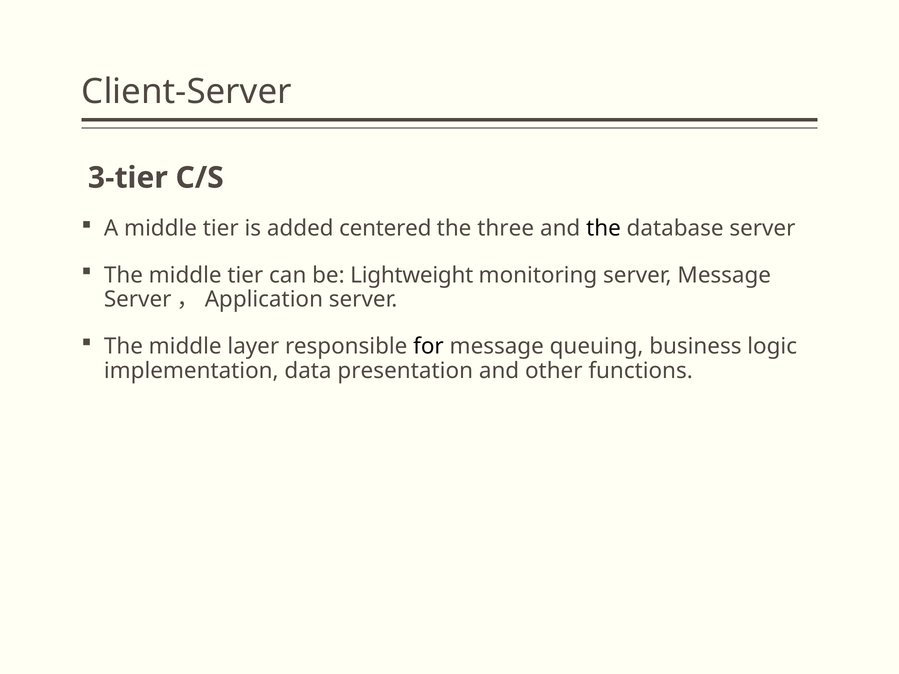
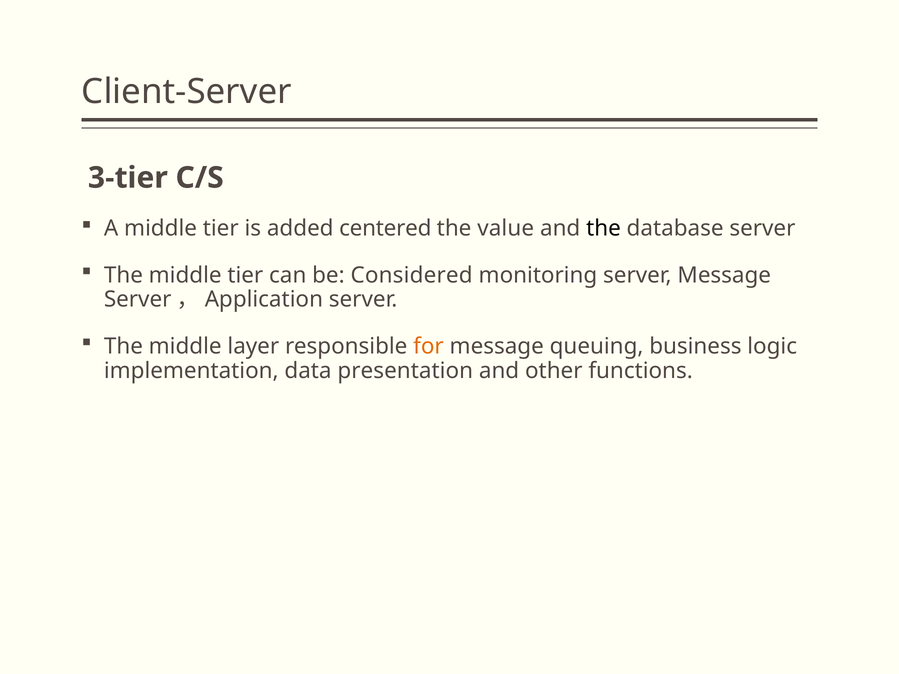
three: three -> value
Lightweight: Lightweight -> Considered
for colour: black -> orange
